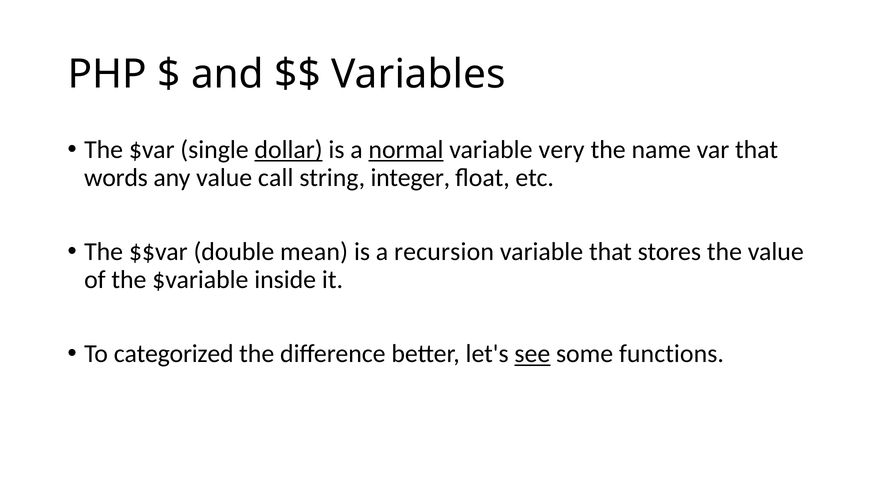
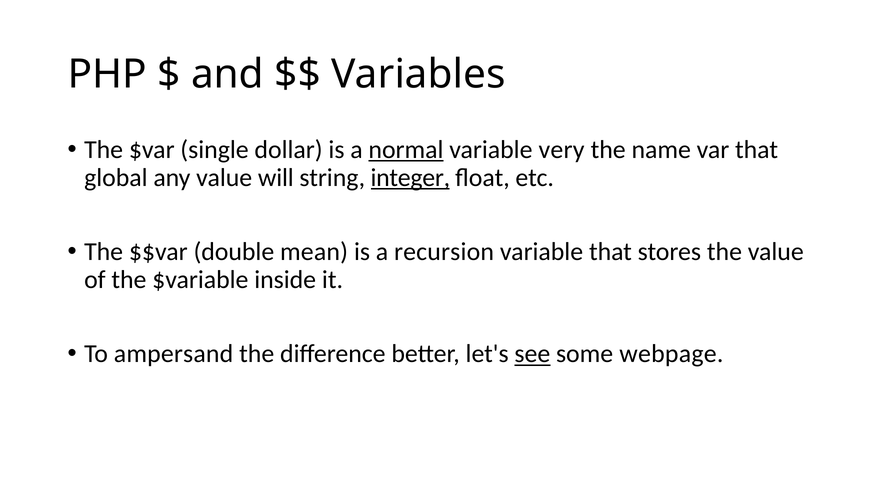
dollar underline: present -> none
words: words -> global
call: call -> will
integer underline: none -> present
categorized: categorized -> ampersand
functions: functions -> webpage
